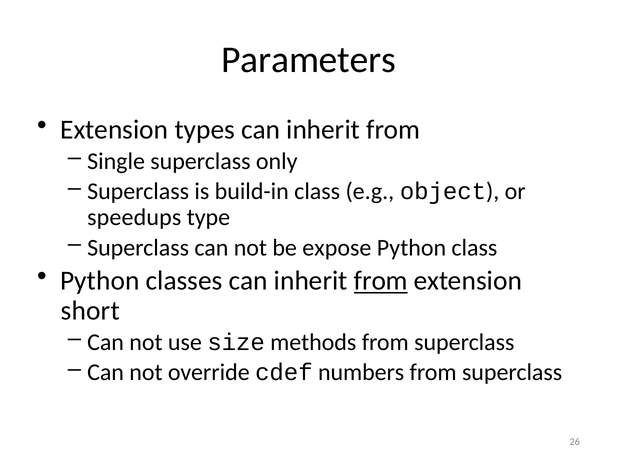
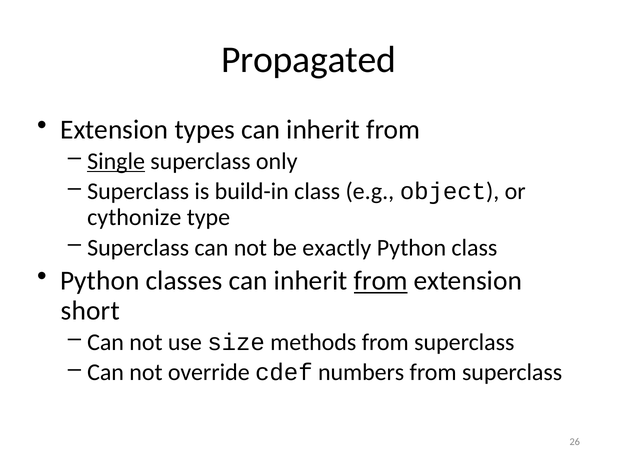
Parameters: Parameters -> Propagated
Single underline: none -> present
speedups: speedups -> cythonize
expose: expose -> exactly
